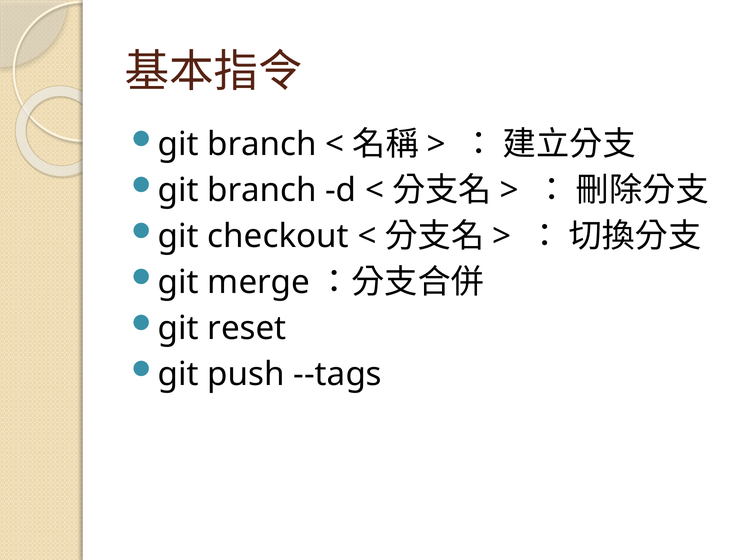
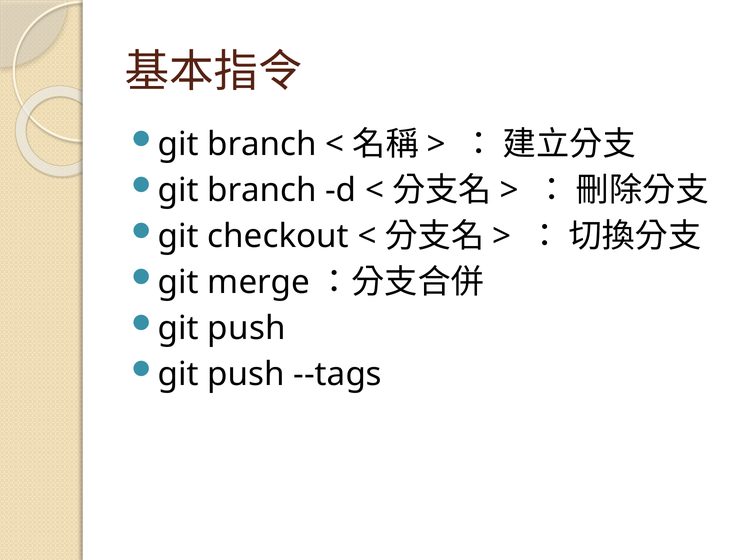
reset at (247, 329): reset -> push
